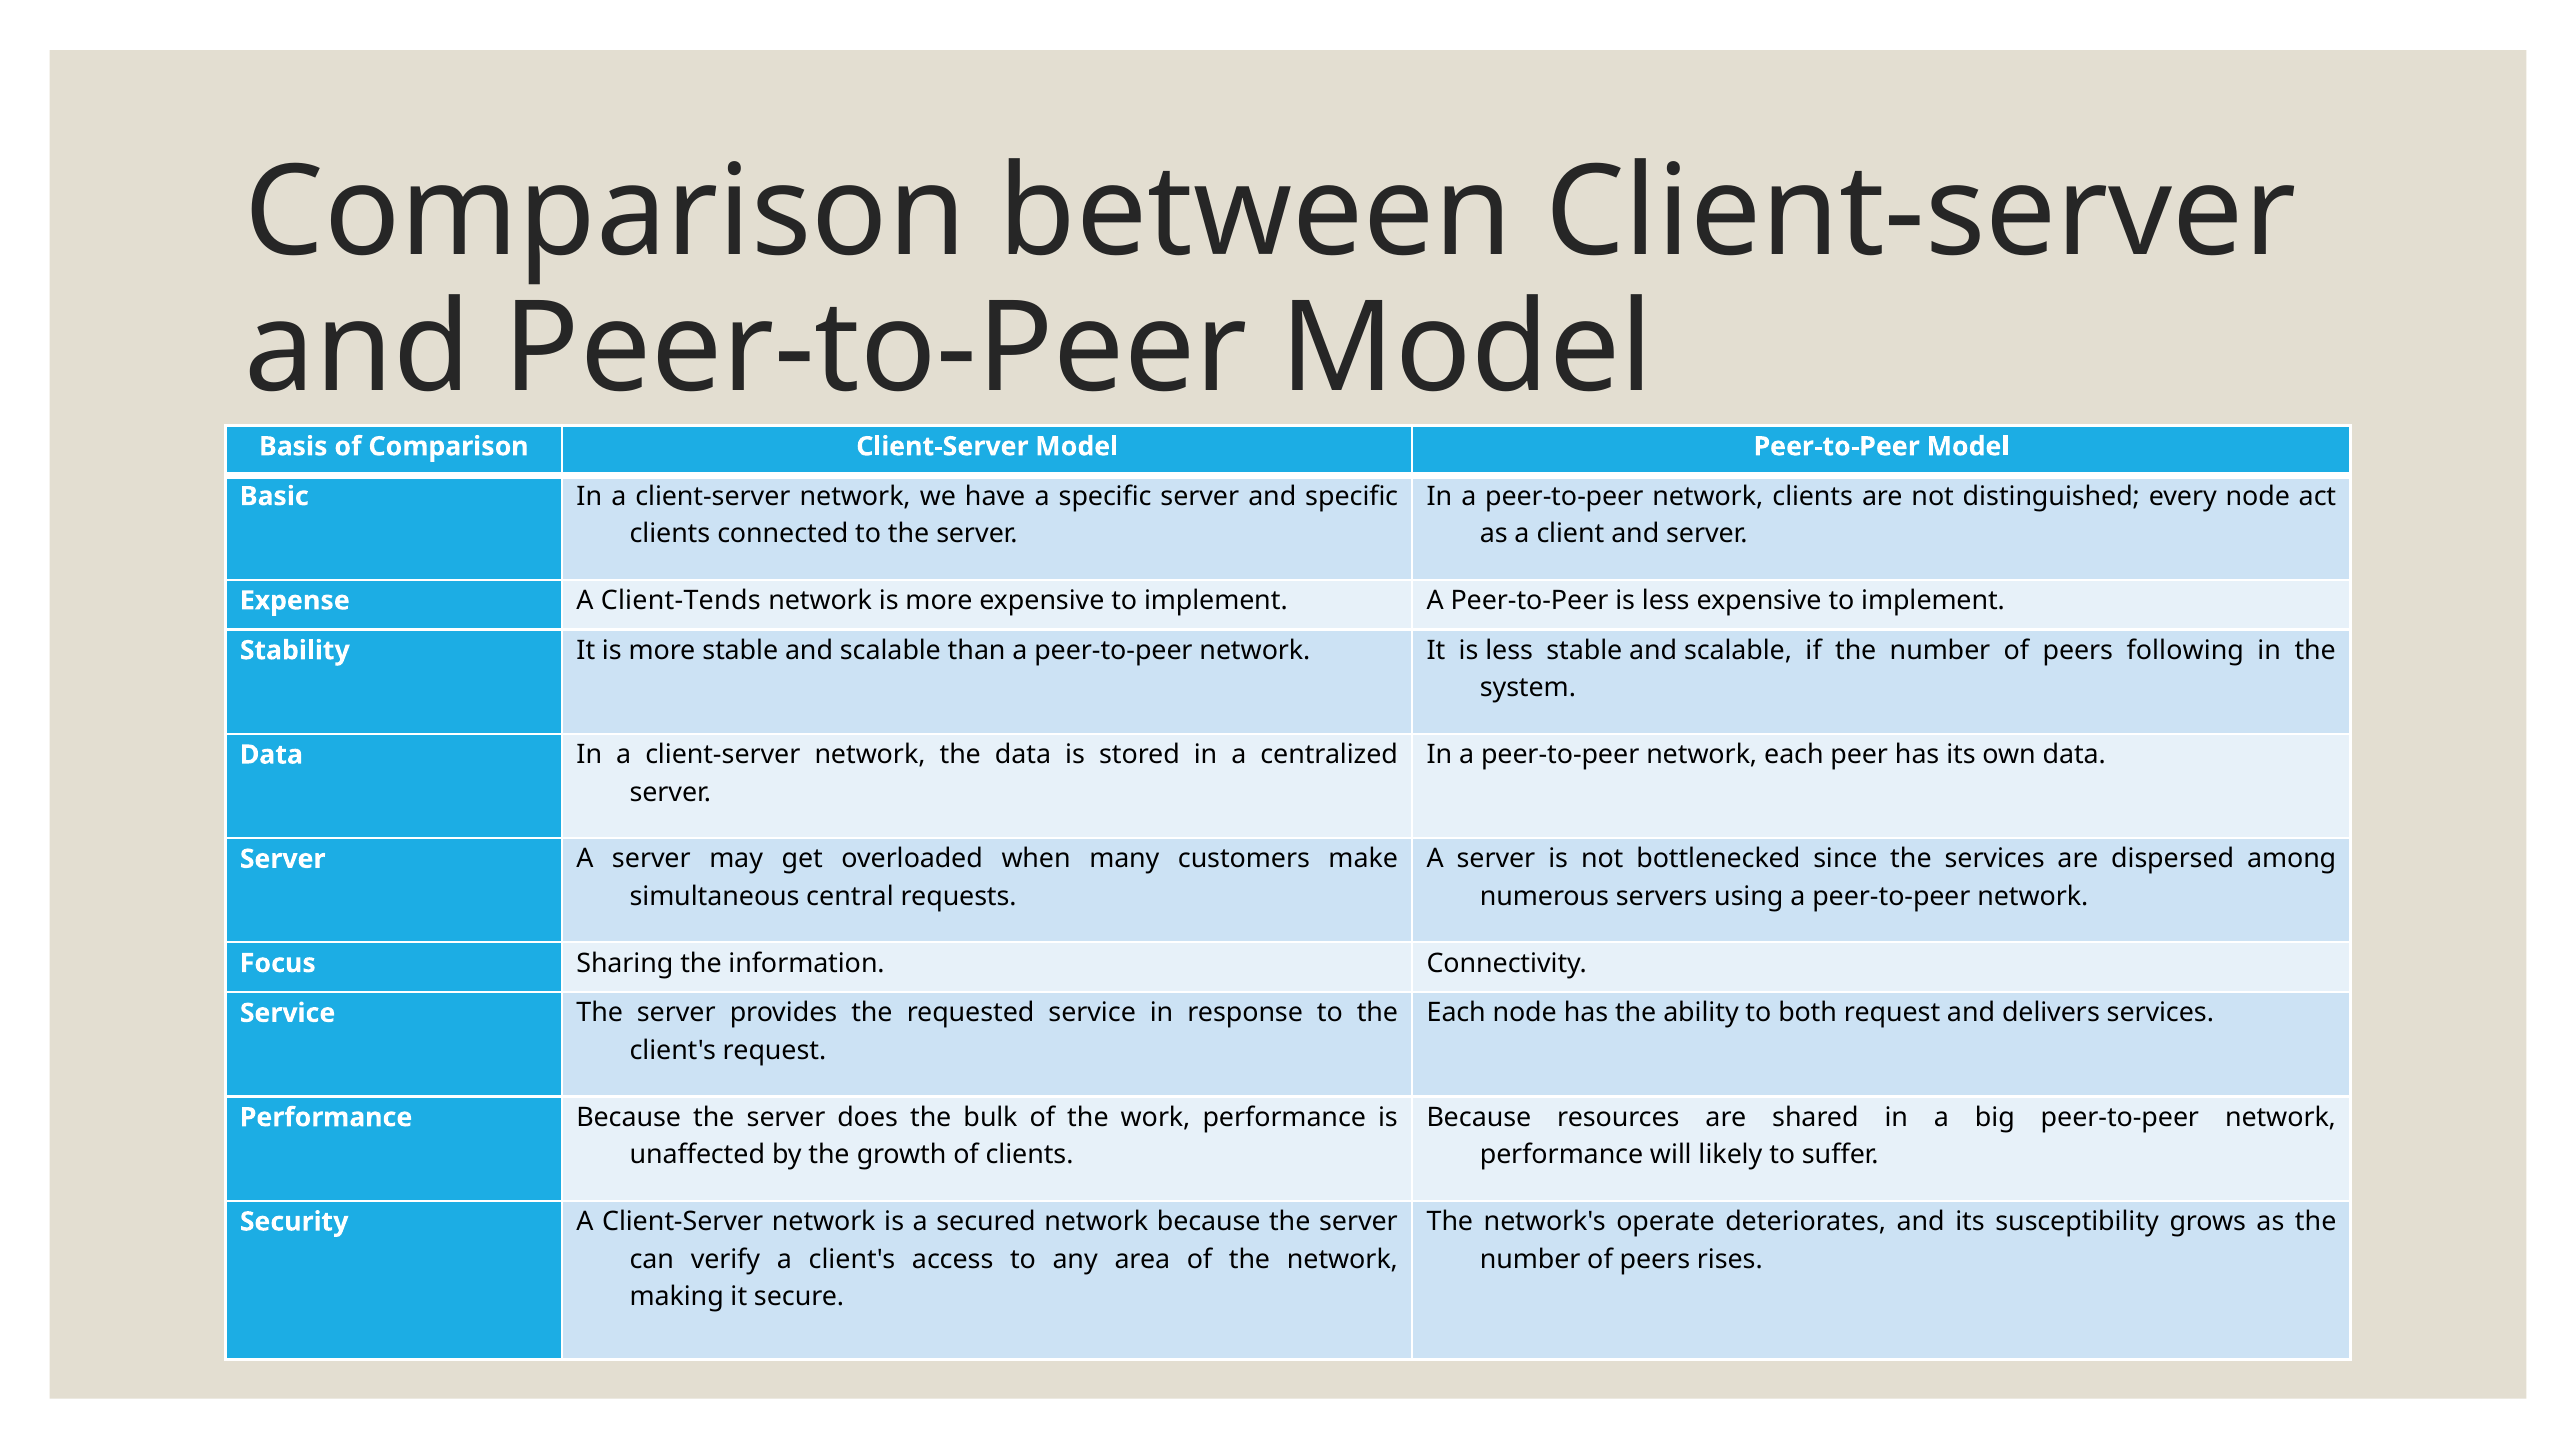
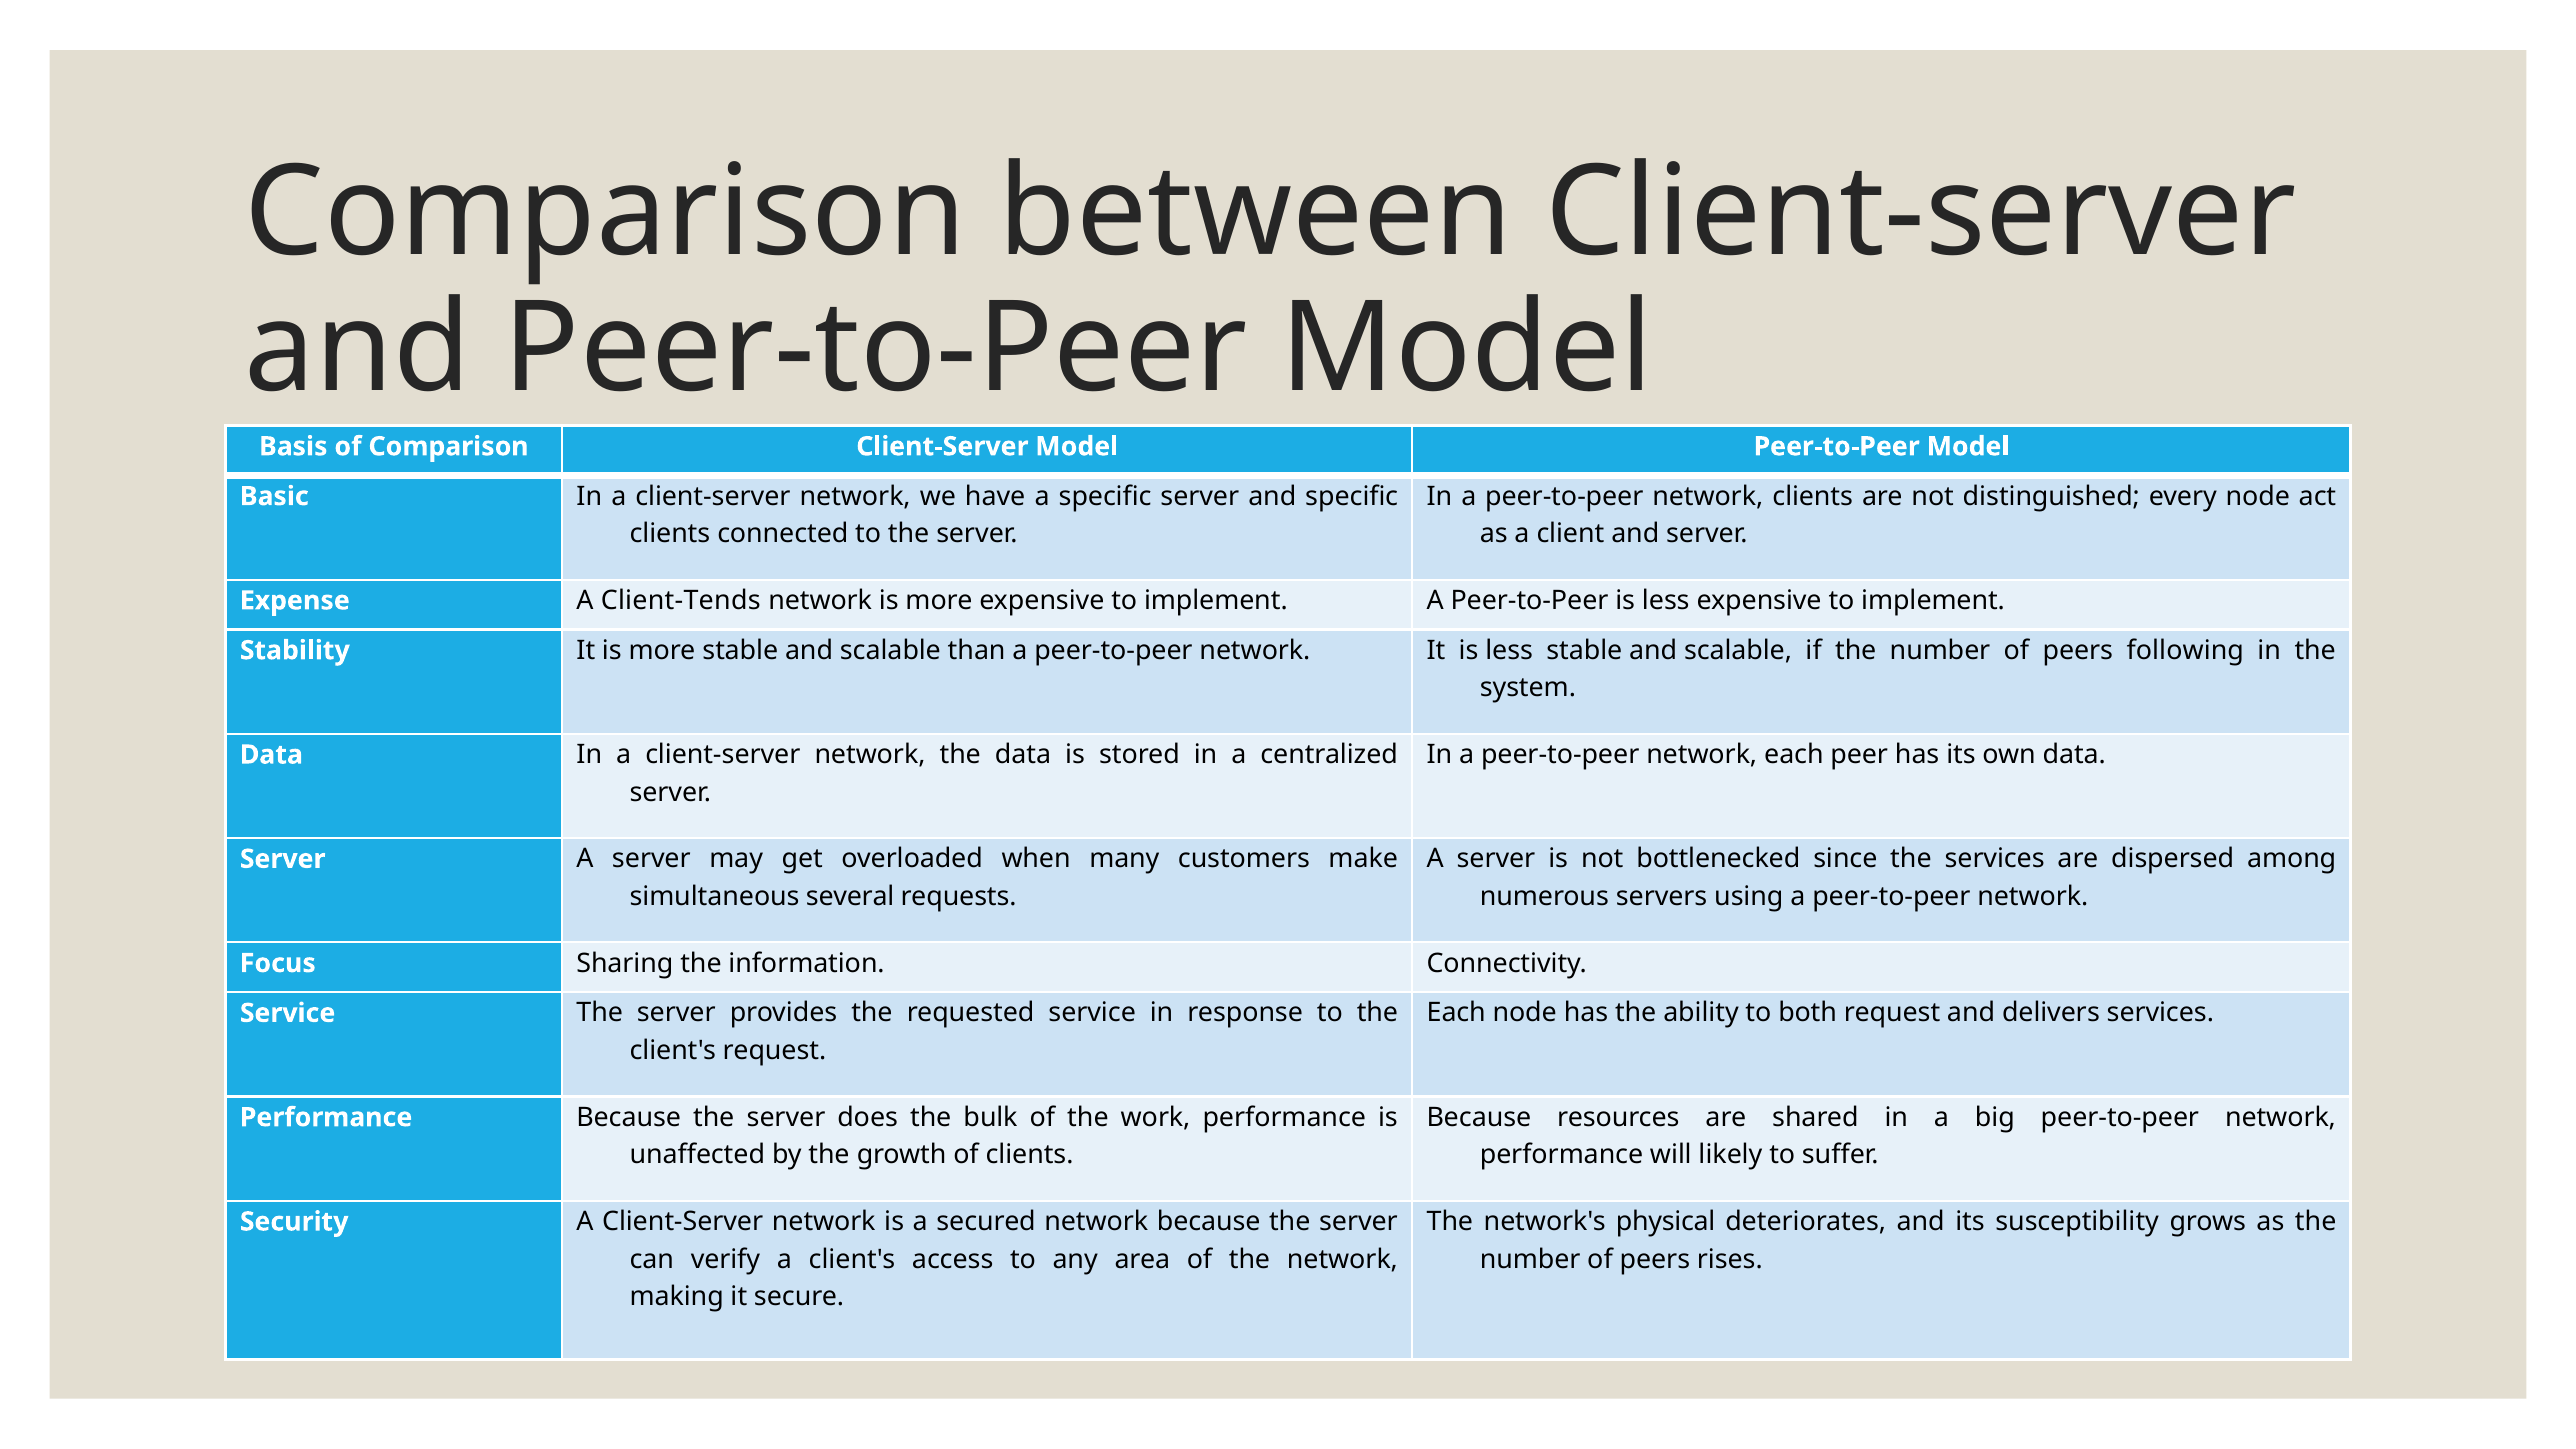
central: central -> several
operate: operate -> physical
